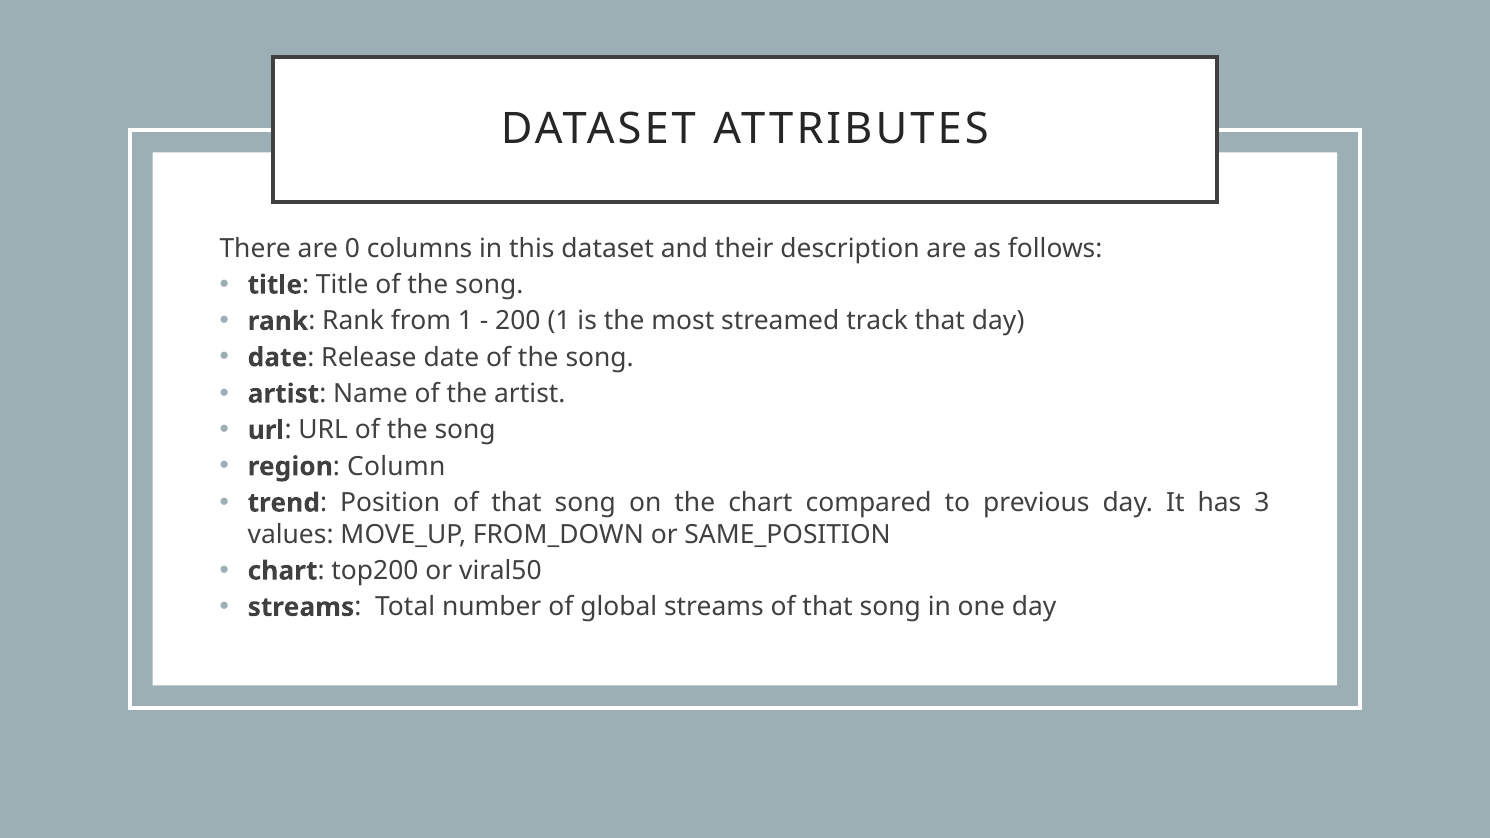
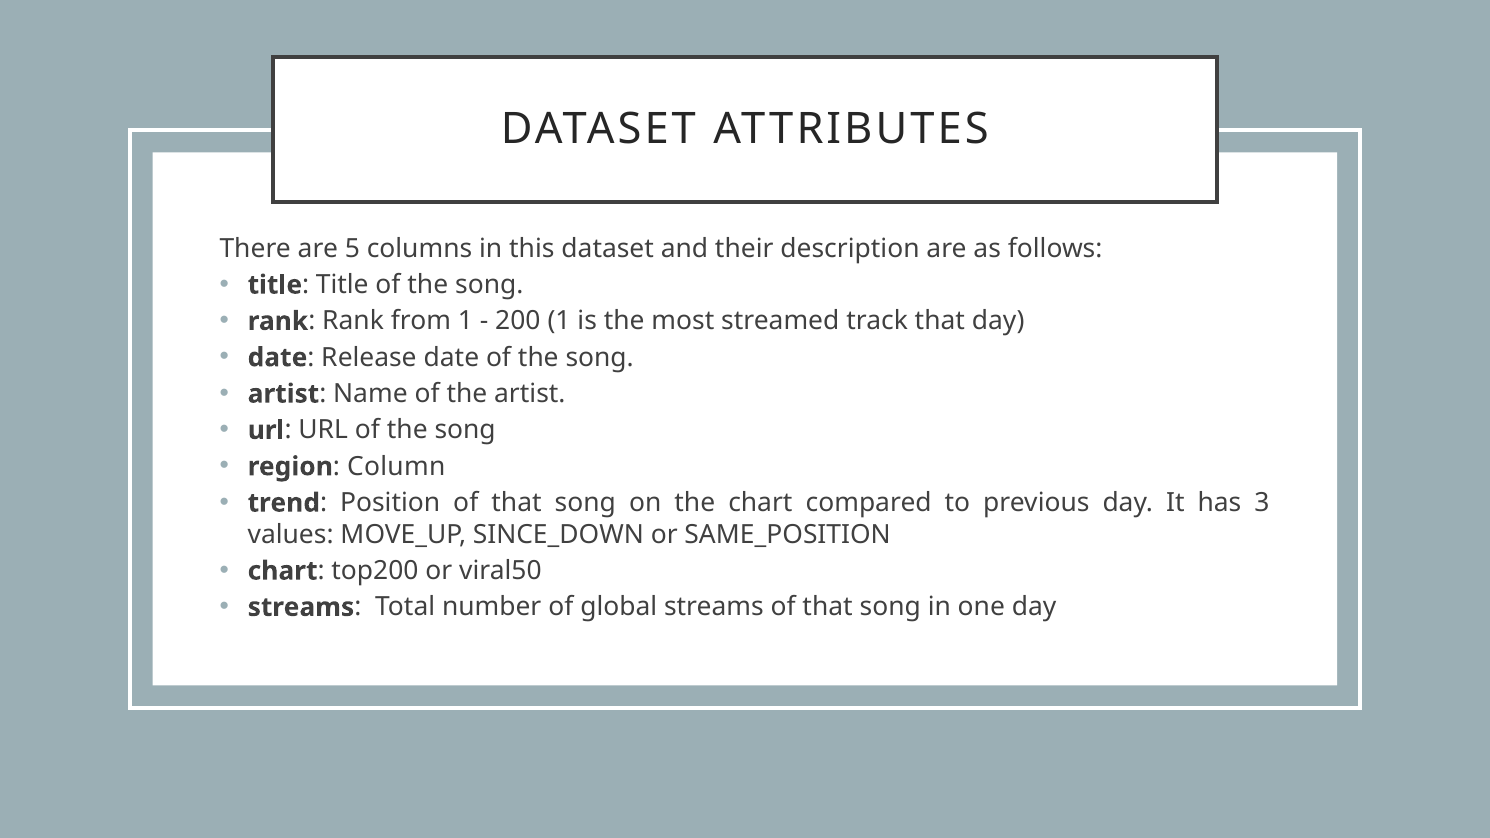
0: 0 -> 5
FROM_DOWN: FROM_DOWN -> SINCE_DOWN
